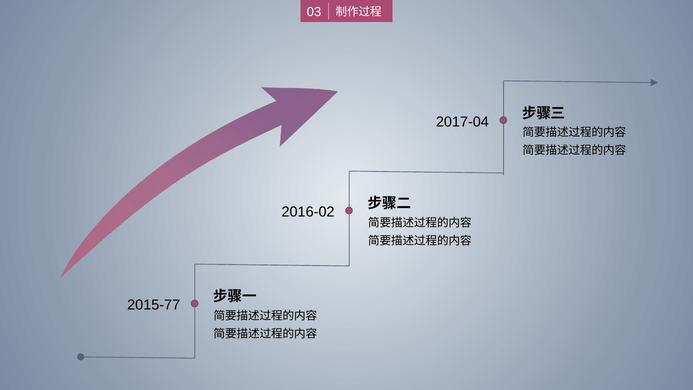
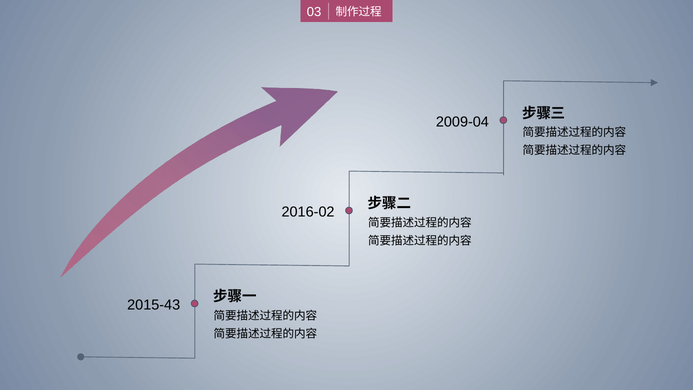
2017-04: 2017-04 -> 2009-04
2015-77: 2015-77 -> 2015-43
